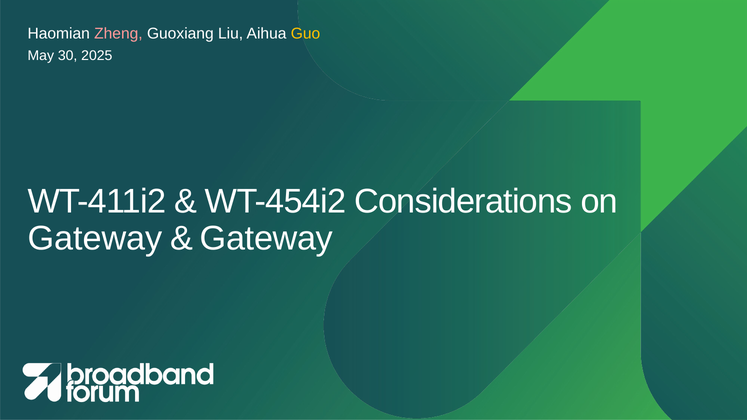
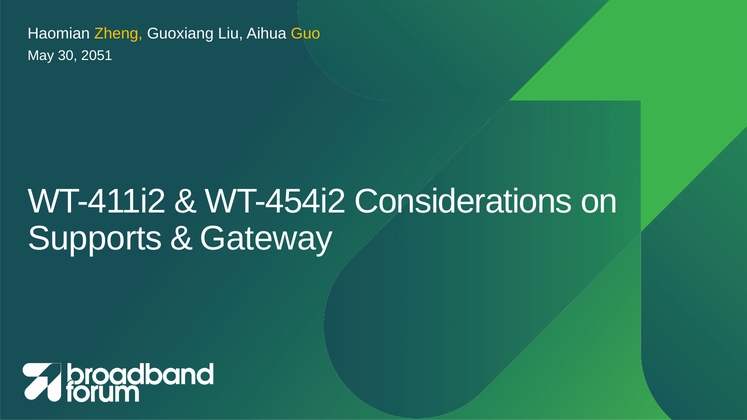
Zheng colour: pink -> yellow
2025: 2025 -> 2051
Gateway at (95, 238): Gateway -> Supports
